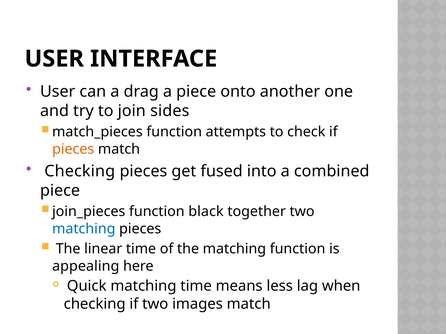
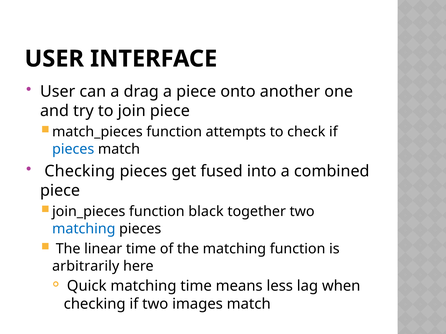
join sides: sides -> piece
pieces at (73, 149) colour: orange -> blue
appealing: appealing -> arbitrarily
